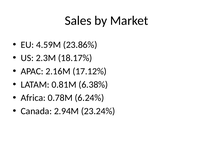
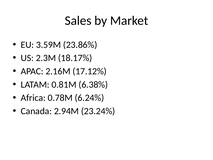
4.59M: 4.59M -> 3.59M
